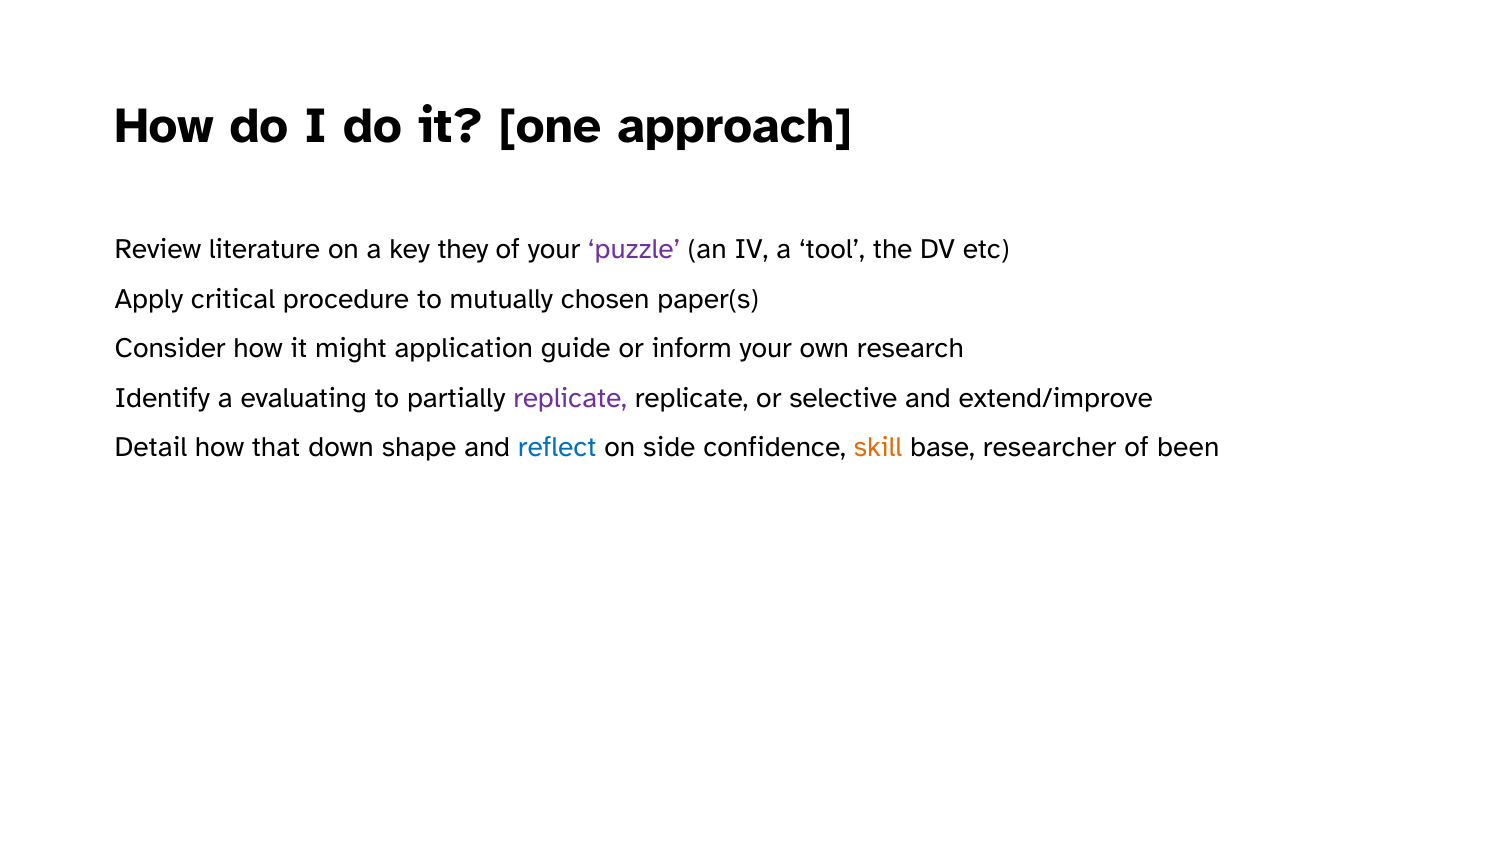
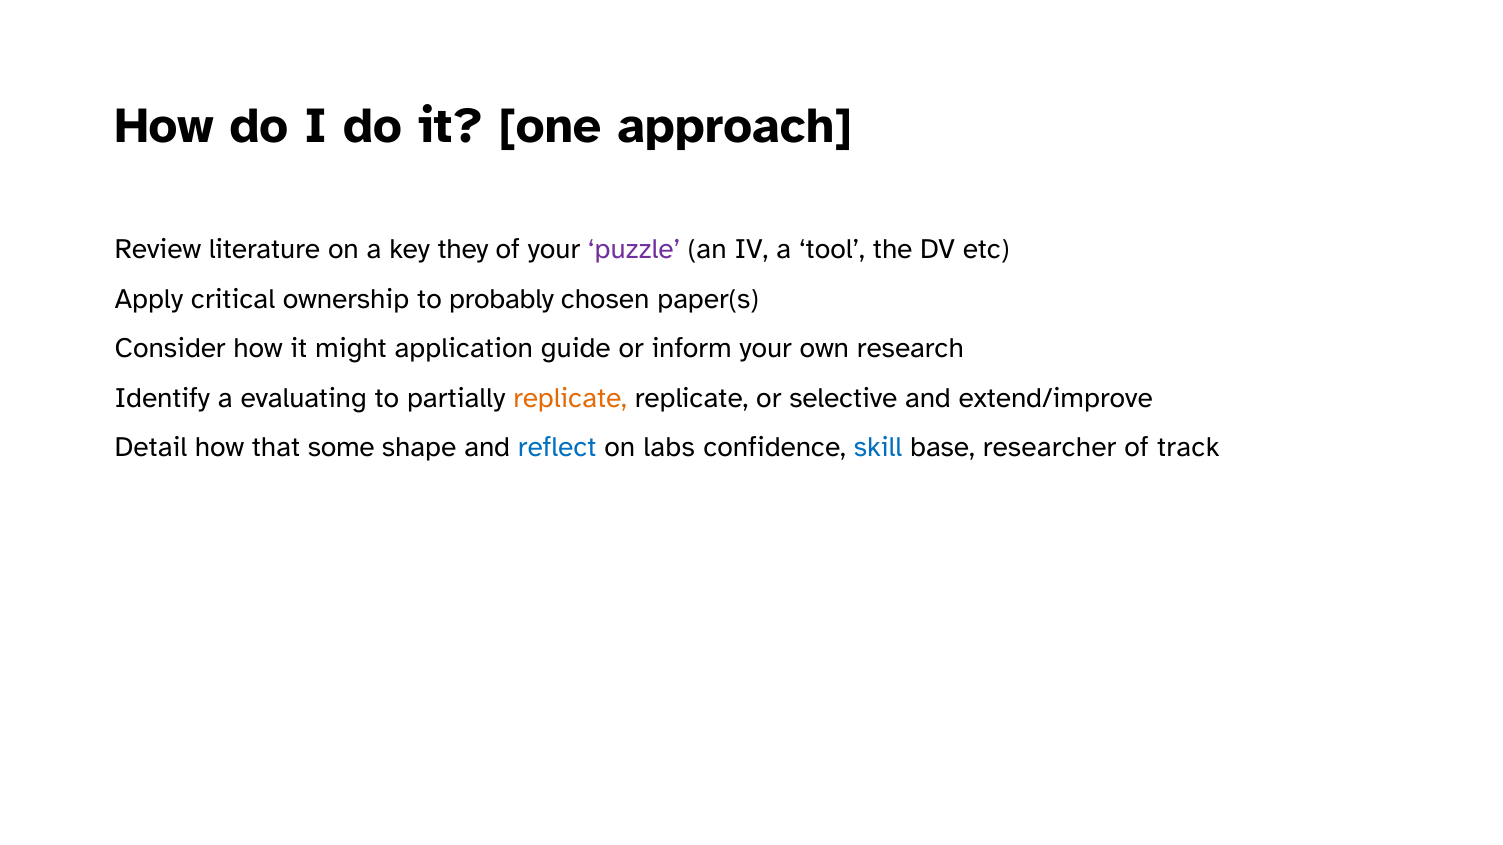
procedure: procedure -> ownership
mutually: mutually -> probably
replicate at (570, 398) colour: purple -> orange
down: down -> some
side: side -> labs
skill colour: orange -> blue
been: been -> track
